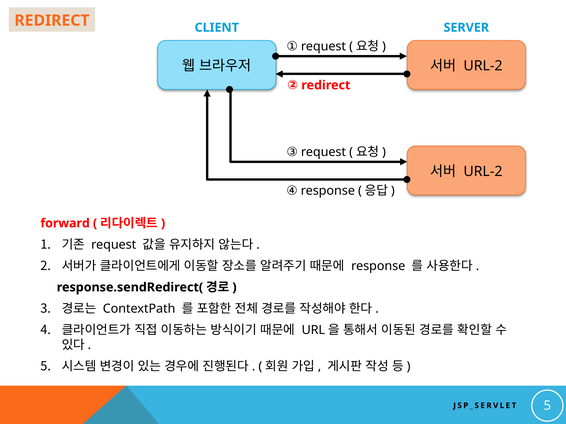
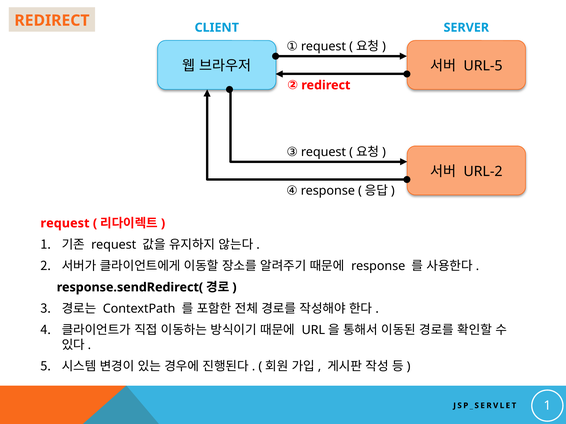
URL-2 at (483, 66): URL-2 -> URL-5
forward at (65, 224): forward -> request
JSP_SERVLET 5: 5 -> 1
